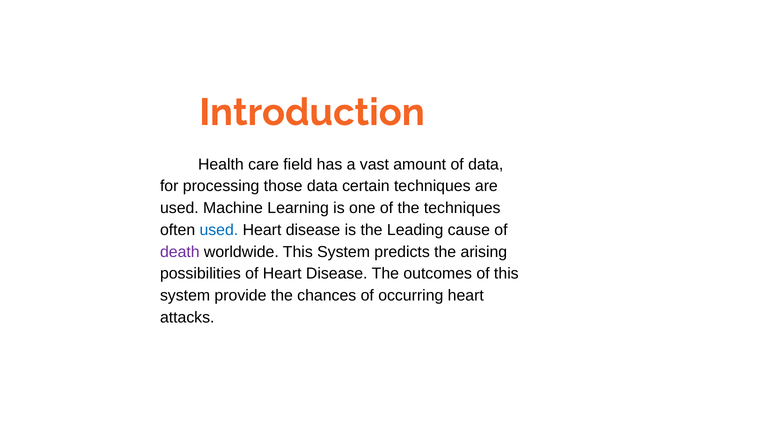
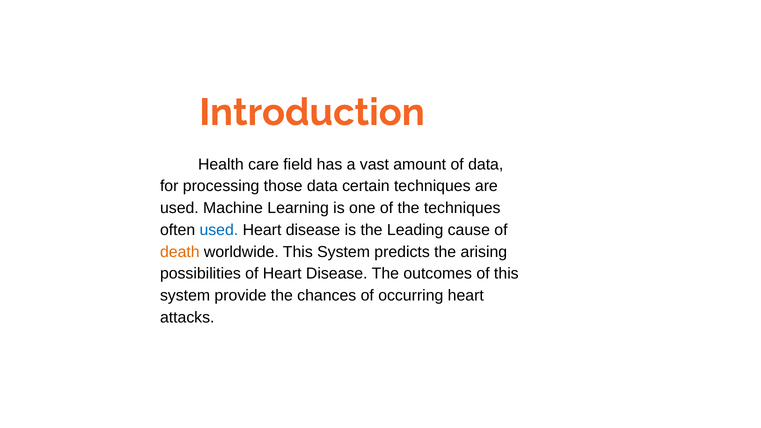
death colour: purple -> orange
